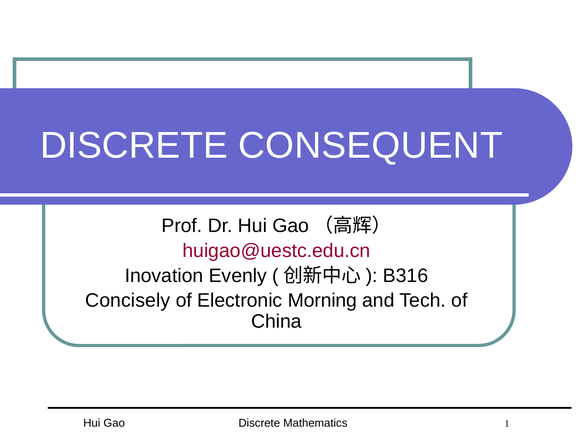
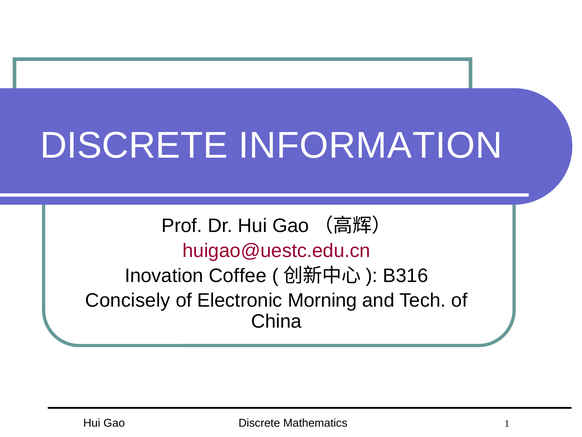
CONSEQUENT: CONSEQUENT -> INFORMATION
Evenly: Evenly -> Coffee
